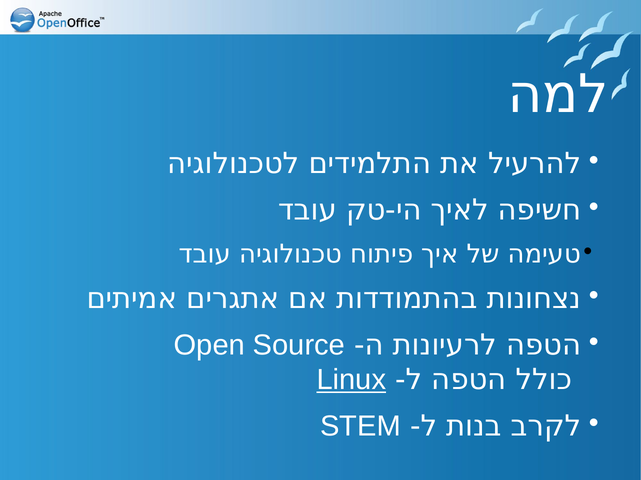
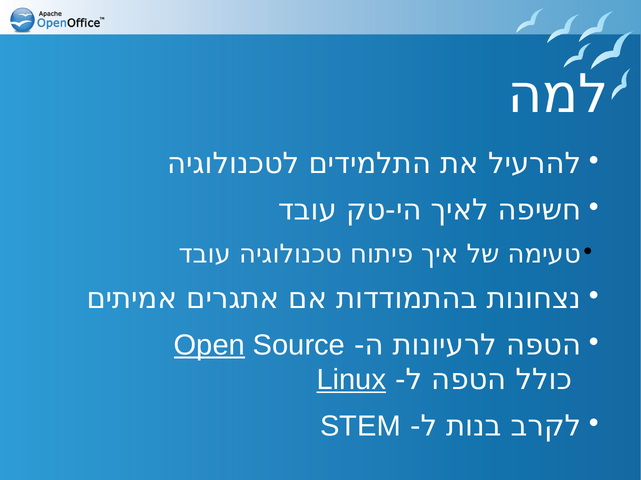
Open underline: none -> present
